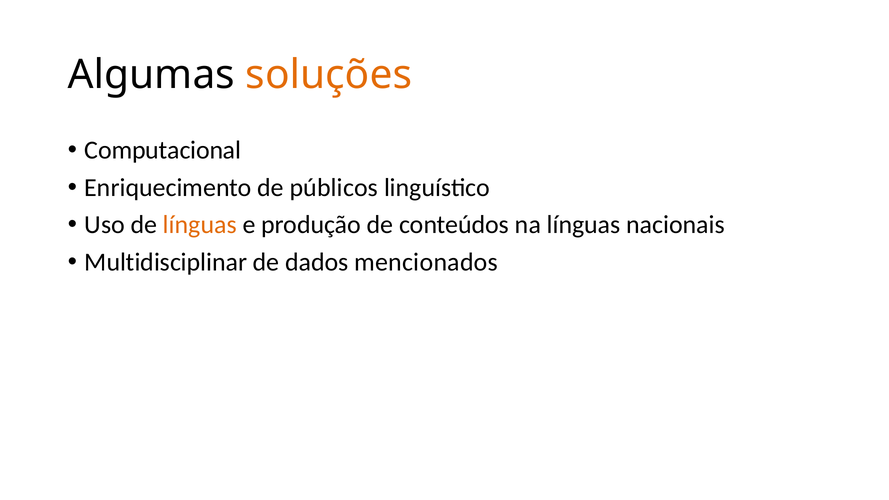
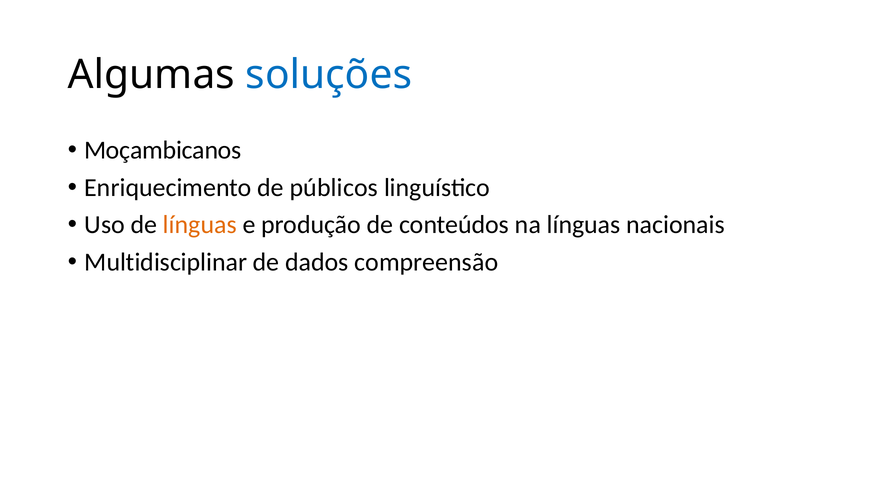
soluções colour: orange -> blue
Computacional: Computacional -> Moçambicanos
mencionados: mencionados -> compreensão
